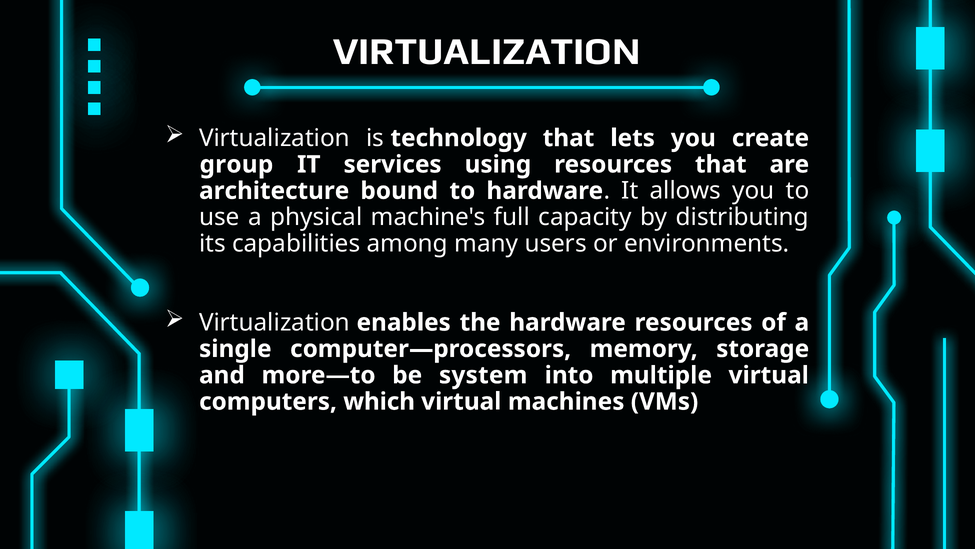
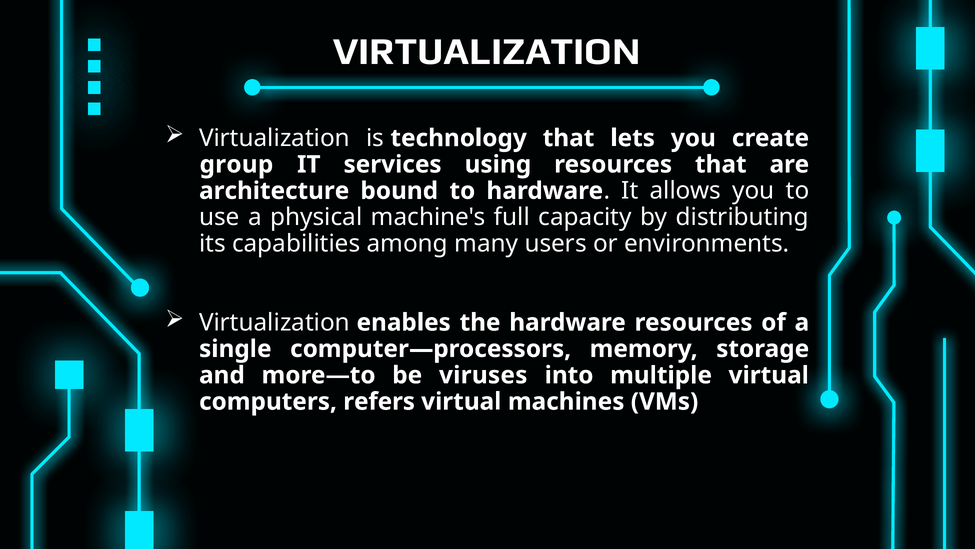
system: system -> viruses
which: which -> refers
